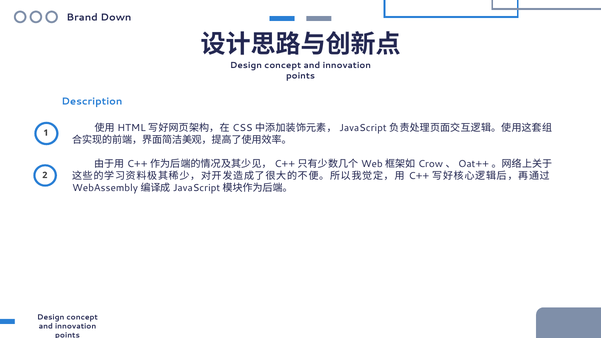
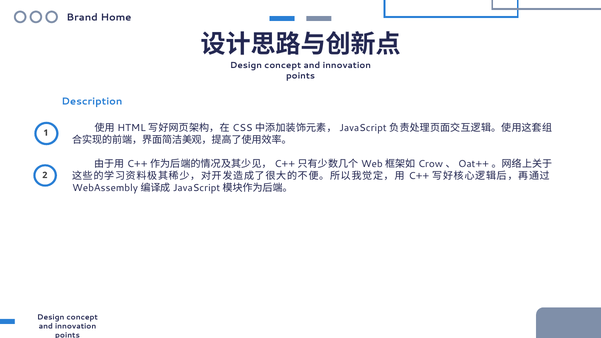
Down: Down -> Home
